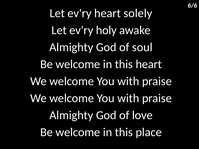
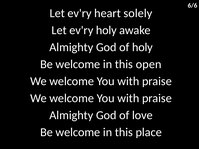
of soul: soul -> holy
this heart: heart -> open
